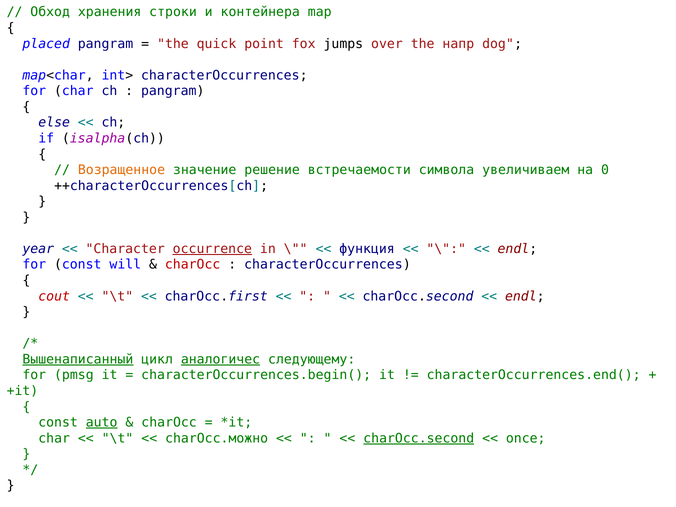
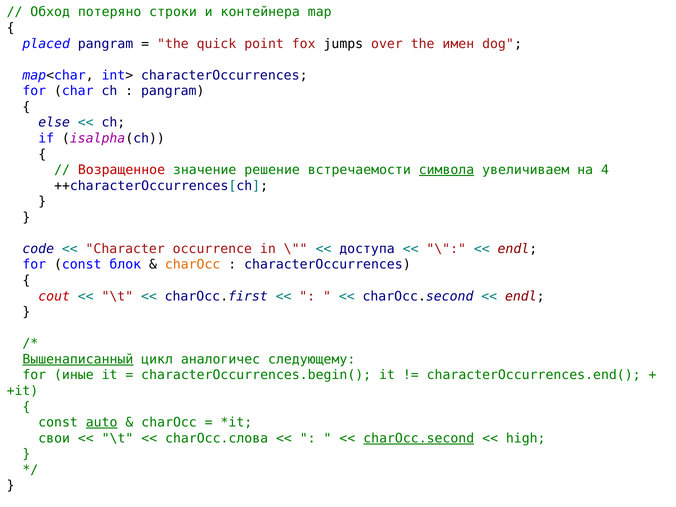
хранения: хранения -> потеряно
напр: напр -> имен
Возращенное colour: orange -> red
символа underline: none -> present
0: 0 -> 4
year: year -> code
occurrence underline: present -> none
функция: функция -> доступа
will: will -> блок
charOcc at (193, 265) colour: red -> orange
аналогичес underline: present -> none
pmsg: pmsg -> иные
char at (54, 438): char -> свои
charOcc.можно: charOcc.можно -> charOcc.слова
once: once -> high
